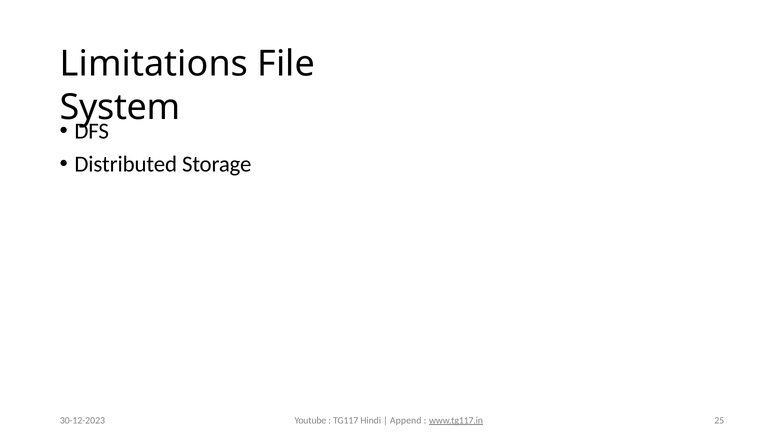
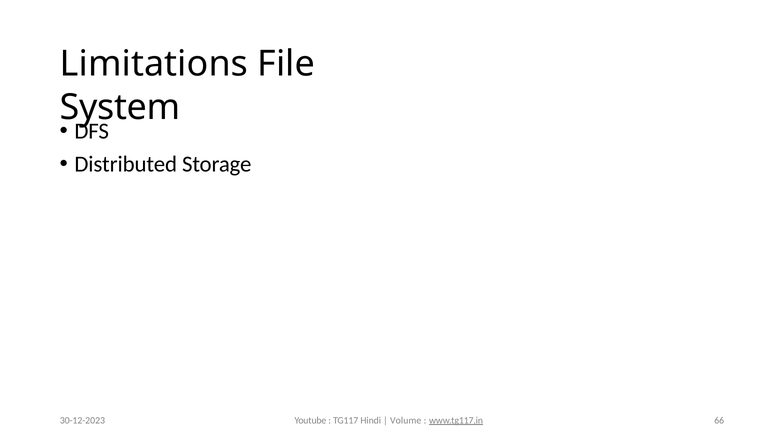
Append: Append -> Volume
25: 25 -> 66
